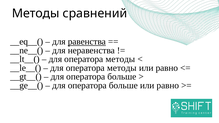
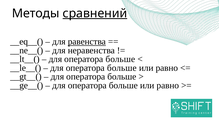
сравнений underline: none -> present
методы at (120, 59): методы -> больше
методы at (122, 68): методы -> больше
